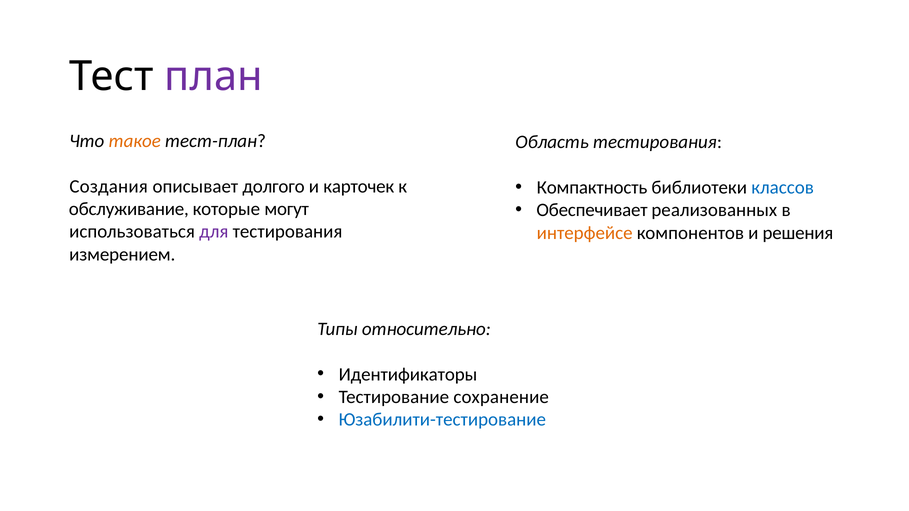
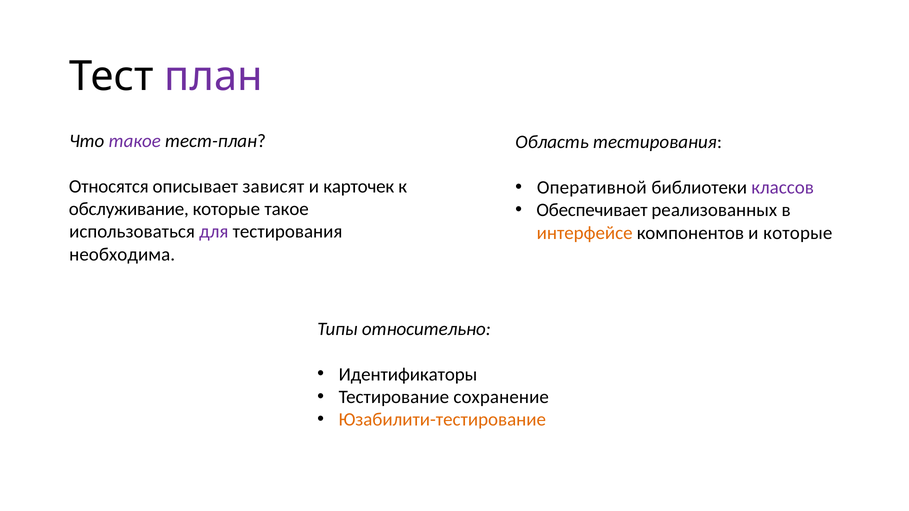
такое at (135, 141) colour: orange -> purple
Компактность: Компактность -> Оперативной
классов colour: blue -> purple
Создания: Создания -> Относятся
долгого: долгого -> зависят
которые могут: могут -> такое
и решения: решения -> которые
измерением: измерением -> необходима
Юзабилити-тестирование colour: blue -> orange
